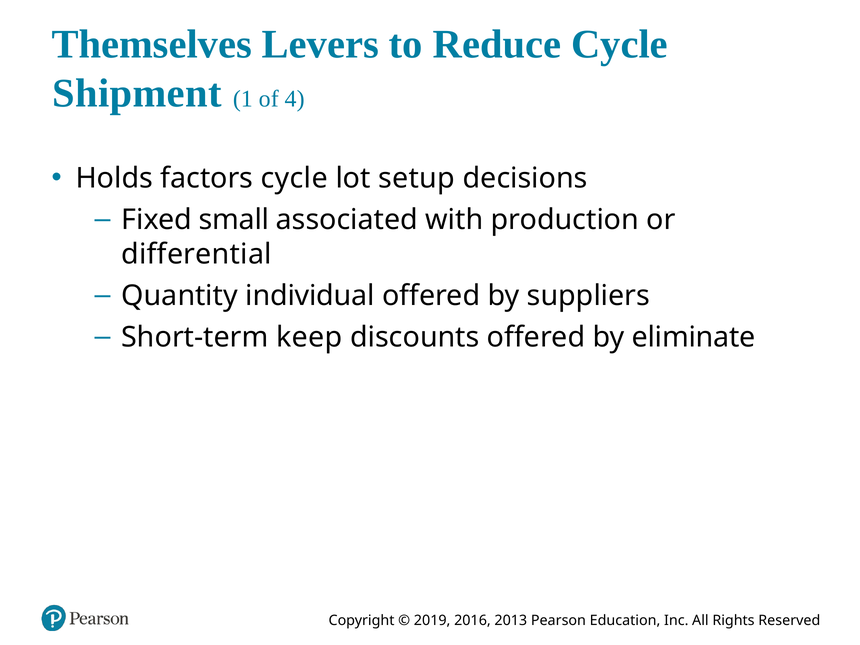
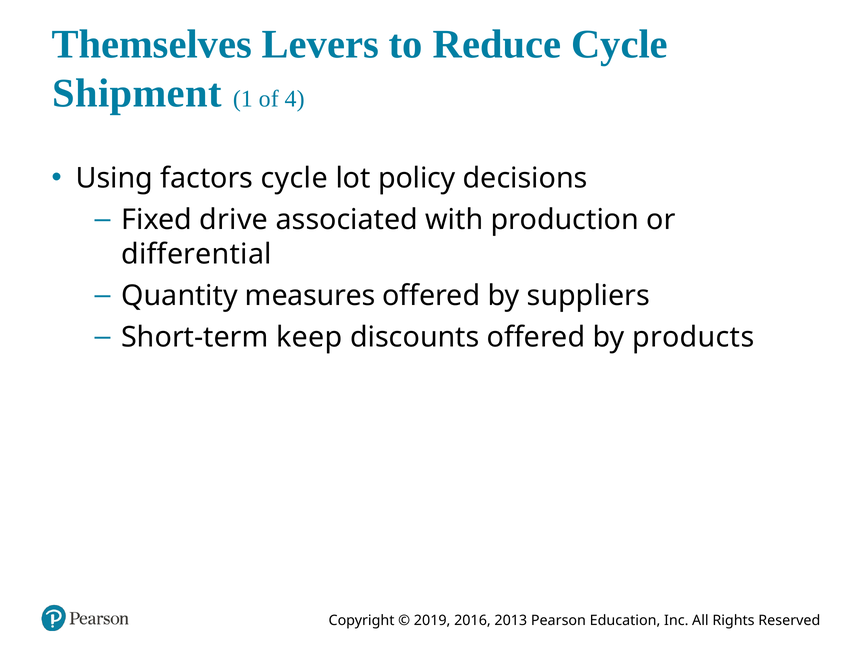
Holds: Holds -> Using
setup: setup -> policy
small: small -> drive
individual: individual -> measures
eliminate: eliminate -> products
